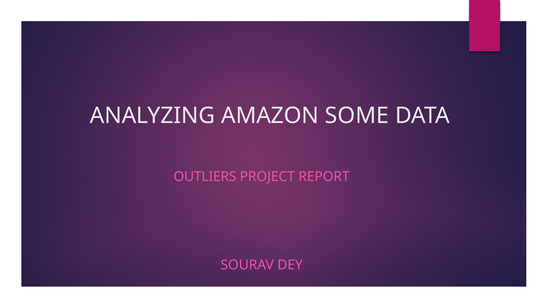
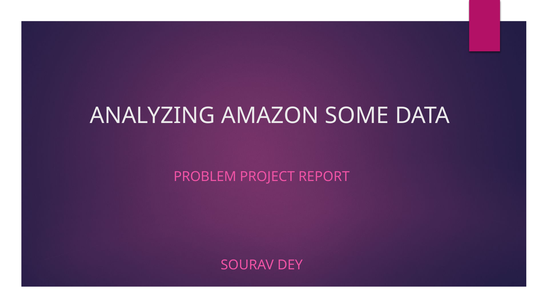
OUTLIERS: OUTLIERS -> PROBLEM
